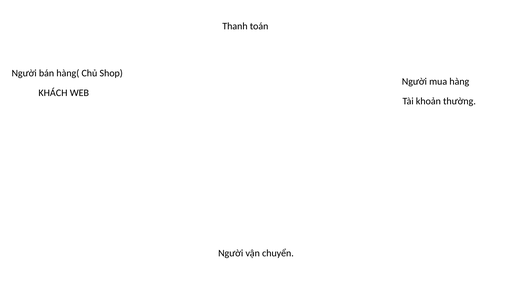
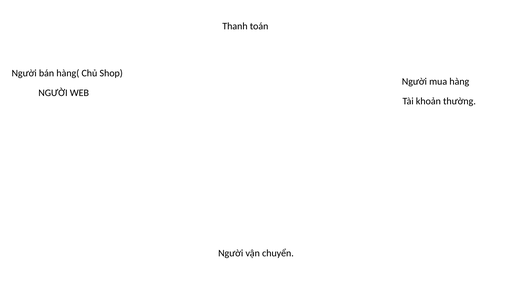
KHÁCH at (53, 93): KHÁCH -> NGƯỜI
